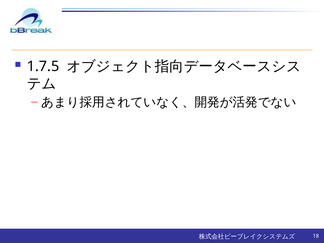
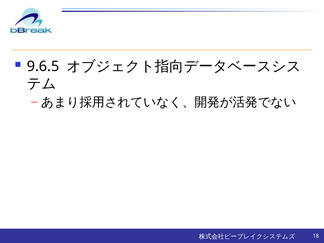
1.7.5: 1.7.5 -> 9.6.5
